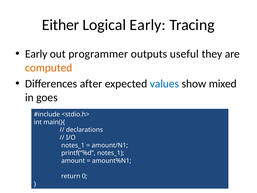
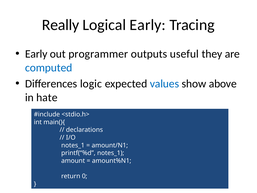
Either: Either -> Really
computed colour: orange -> blue
after: after -> logic
mixed: mixed -> above
goes: goes -> hate
